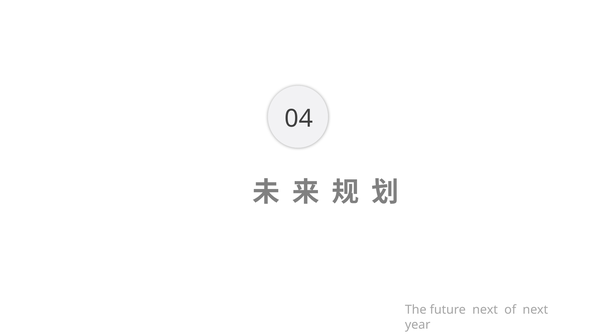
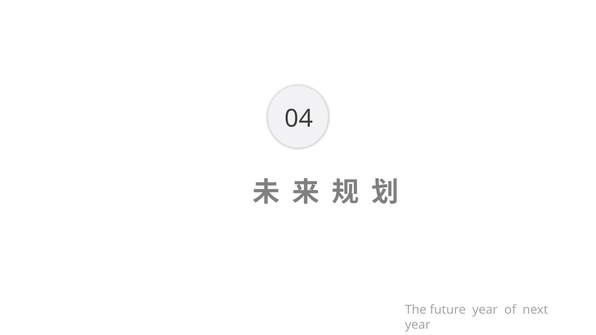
future next: next -> year
